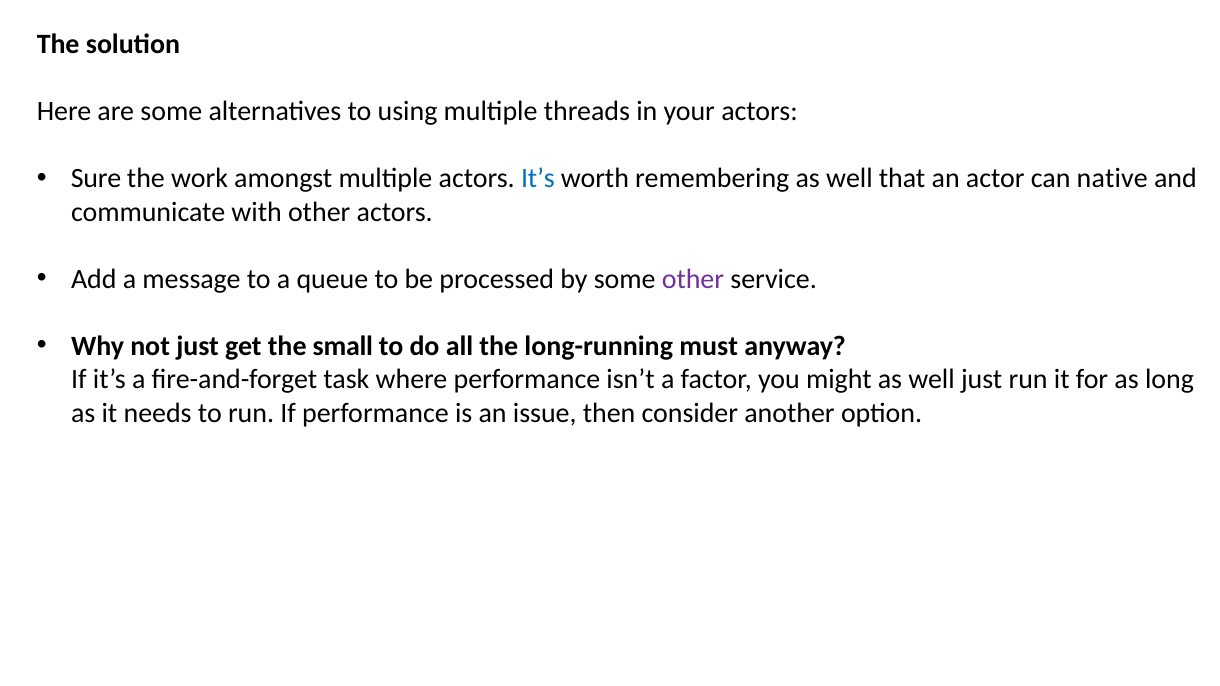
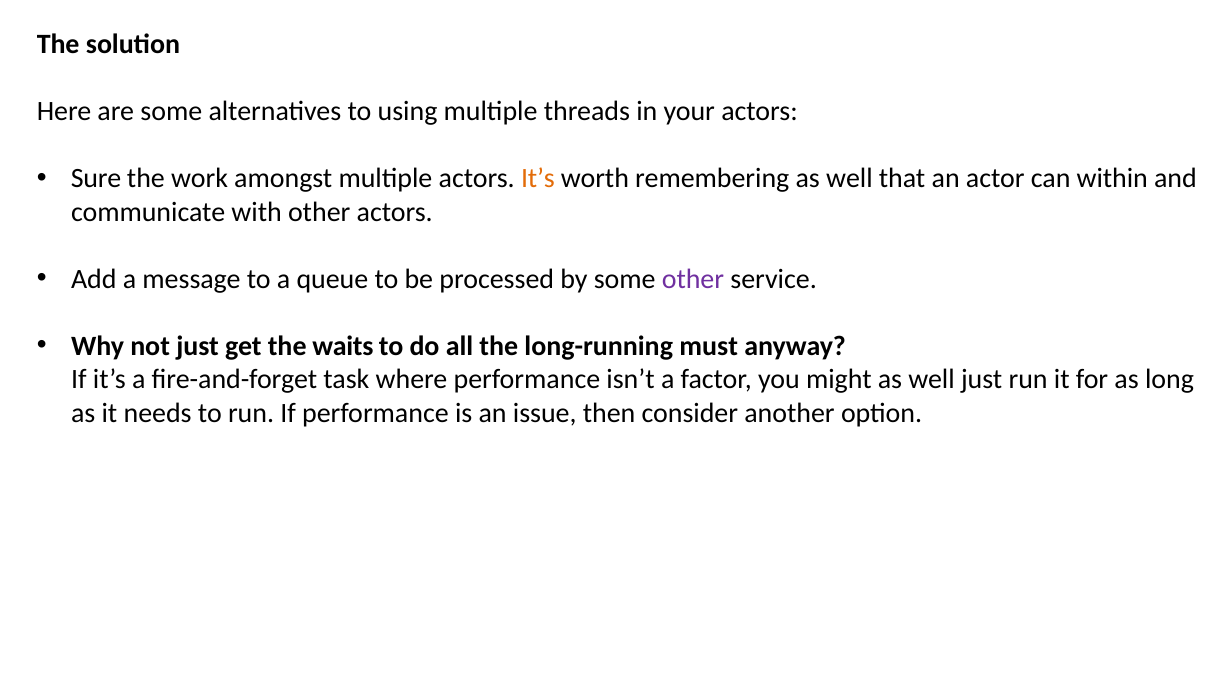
It’s at (538, 179) colour: blue -> orange
native: native -> within
small: small -> waits
